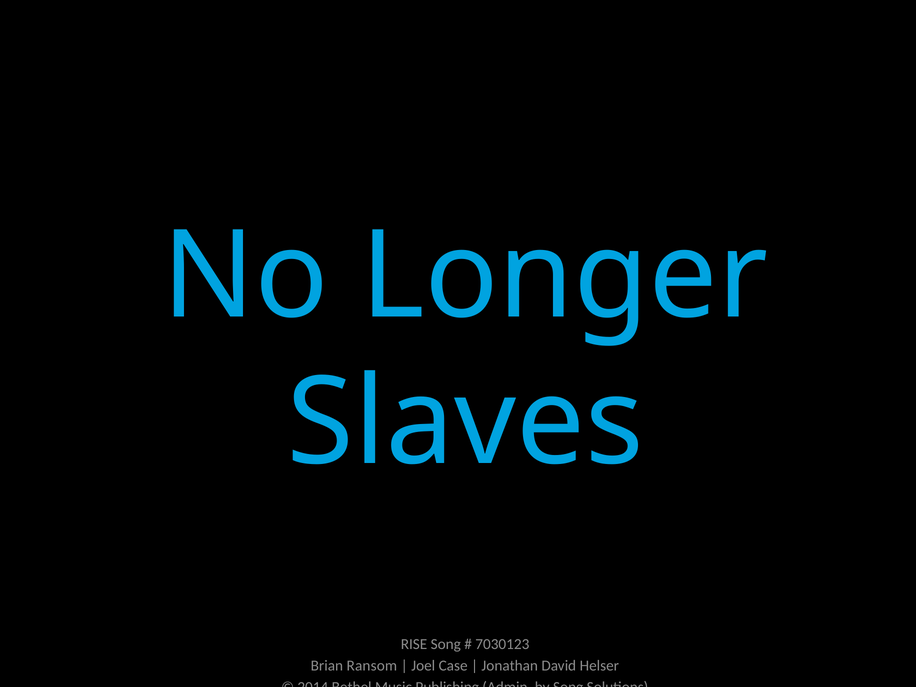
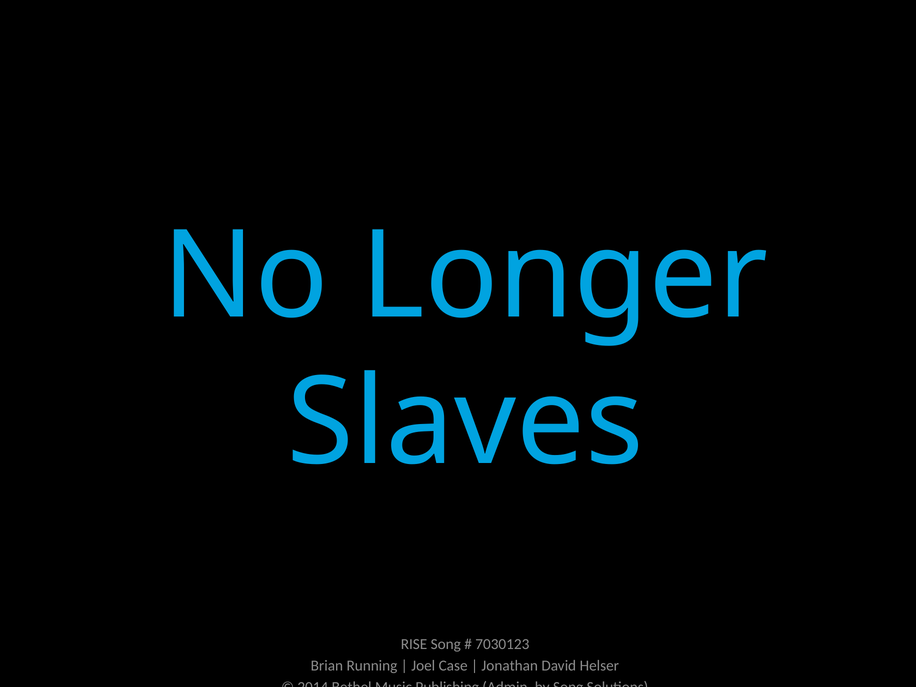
Ransom: Ransom -> Running
